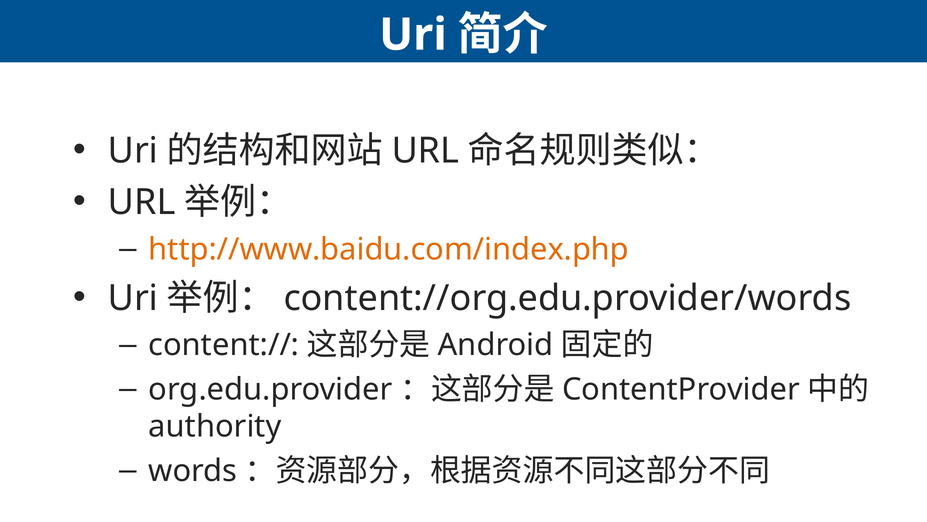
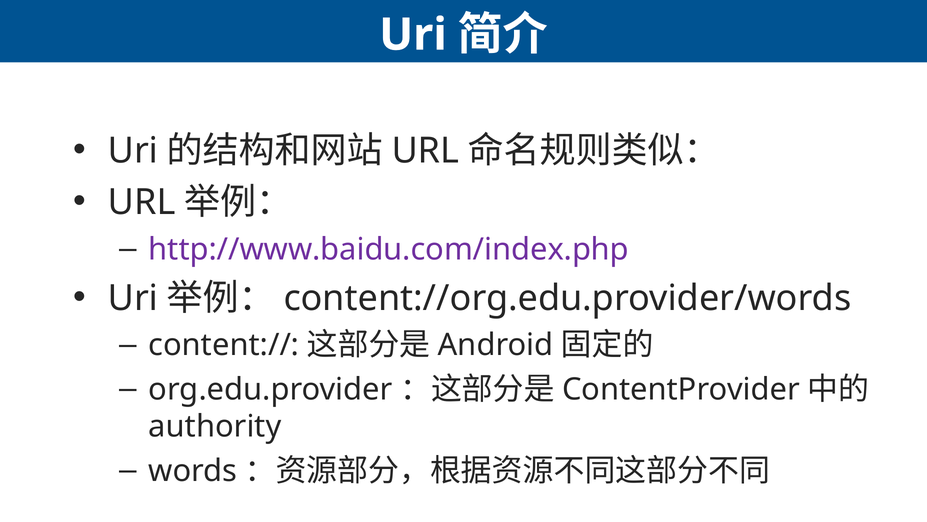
http://www.baidu.com/index.php colour: orange -> purple
